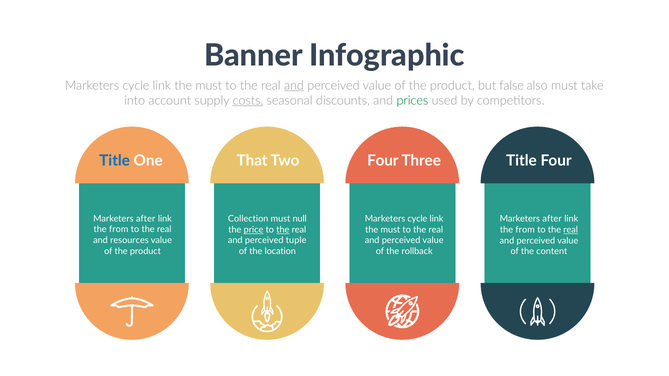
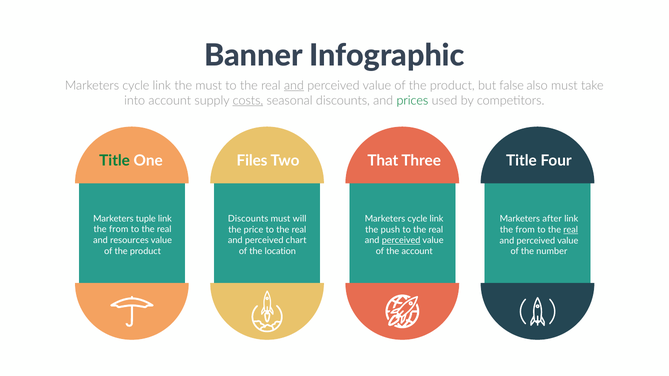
Title at (115, 161) colour: blue -> green
That: That -> Files
Two Four: Four -> That
after at (146, 219): after -> tuple
Collection at (248, 219): Collection -> Discounts
null: null -> will
must at (390, 230): must -> push
price underline: present -> none
the at (283, 230) underline: present -> none
perceived at (401, 241) underline: none -> present
tuple: tuple -> chart
the rollback: rollback -> account
content: content -> number
